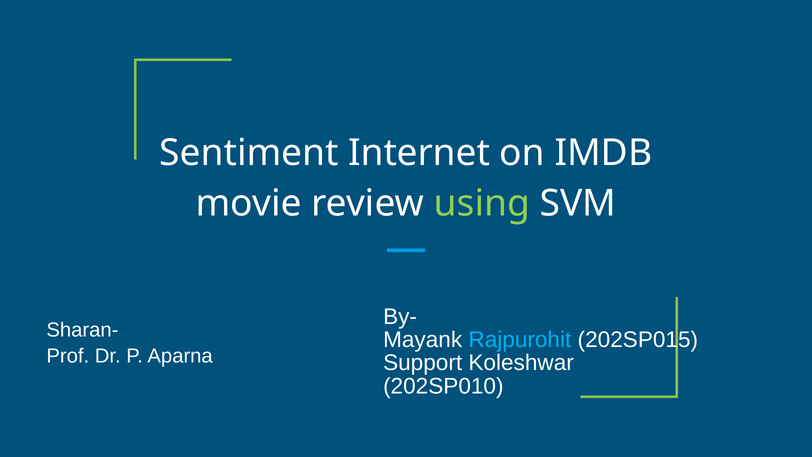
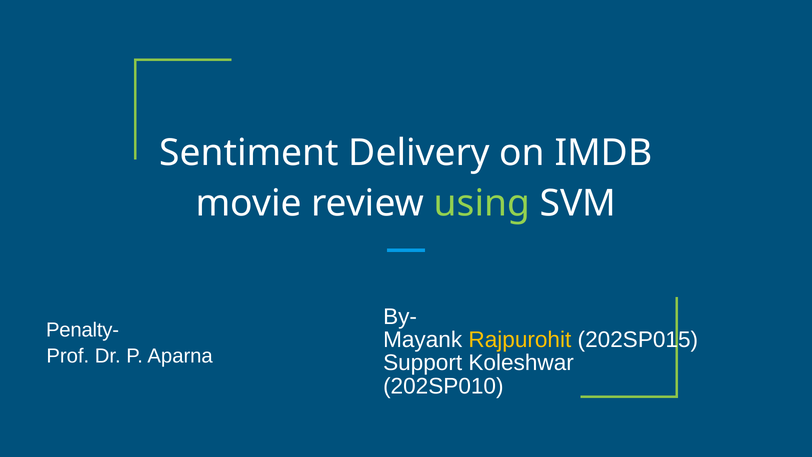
Internet: Internet -> Delivery
Sharan-: Sharan- -> Penalty-
Rajpurohit colour: light blue -> yellow
